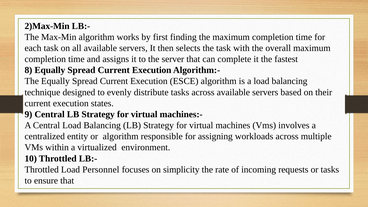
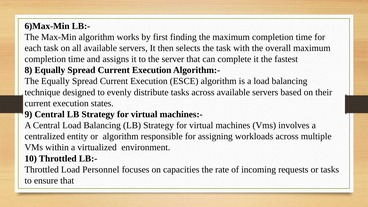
2)Max-Min: 2)Max-Min -> 6)Max-Min
simplicity: simplicity -> capacities
